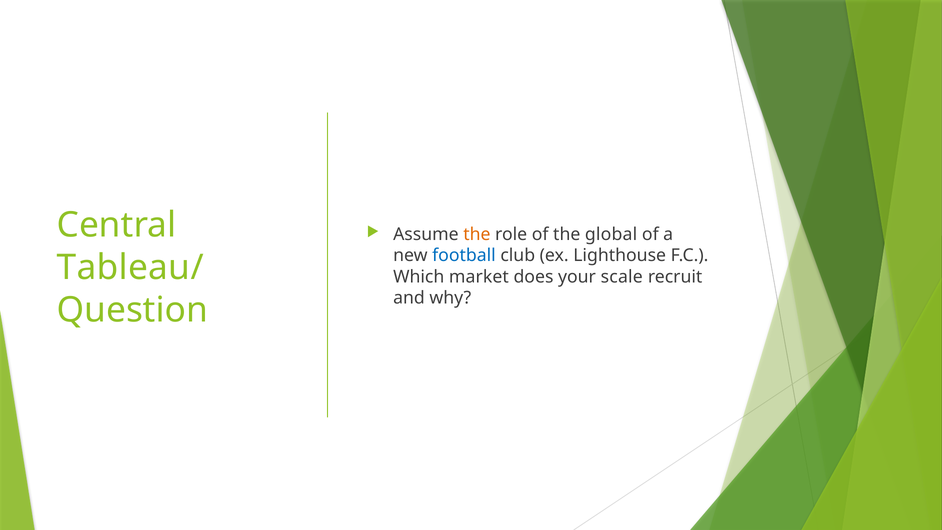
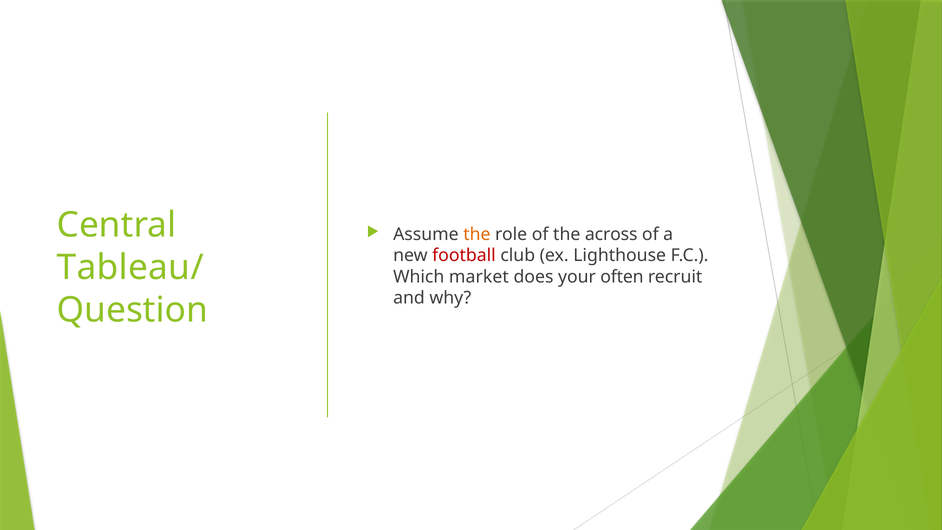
global: global -> across
football colour: blue -> red
scale: scale -> often
